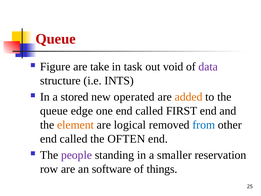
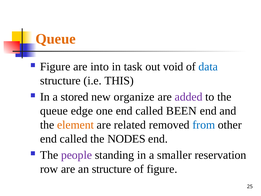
Queue at (56, 39) colour: red -> orange
take: take -> into
data colour: purple -> blue
INTS: INTS -> THIS
operated: operated -> organize
added colour: orange -> purple
FIRST: FIRST -> BEEN
logical: logical -> related
OFTEN: OFTEN -> NODES
an software: software -> structure
of things: things -> figure
